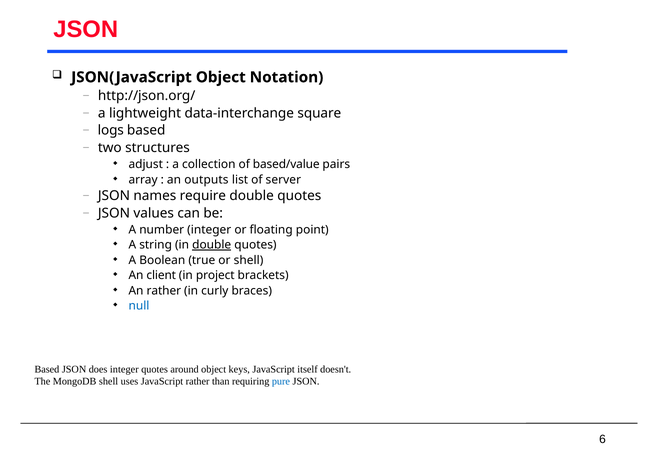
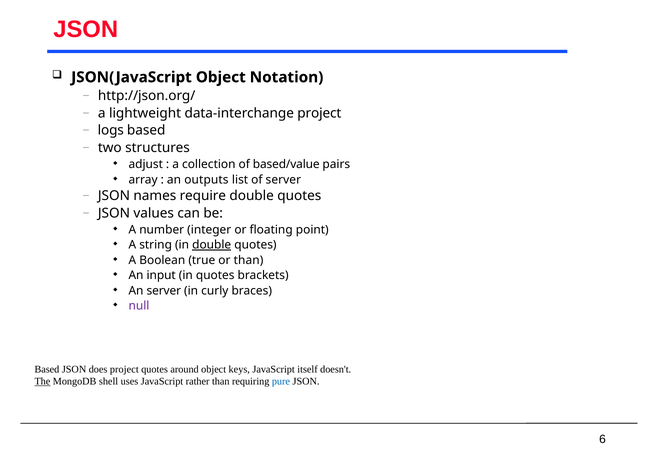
data-interchange square: square -> project
or shell: shell -> than
client: client -> input
in project: project -> quotes
An rather: rather -> server
null colour: blue -> purple
does integer: integer -> project
The underline: none -> present
